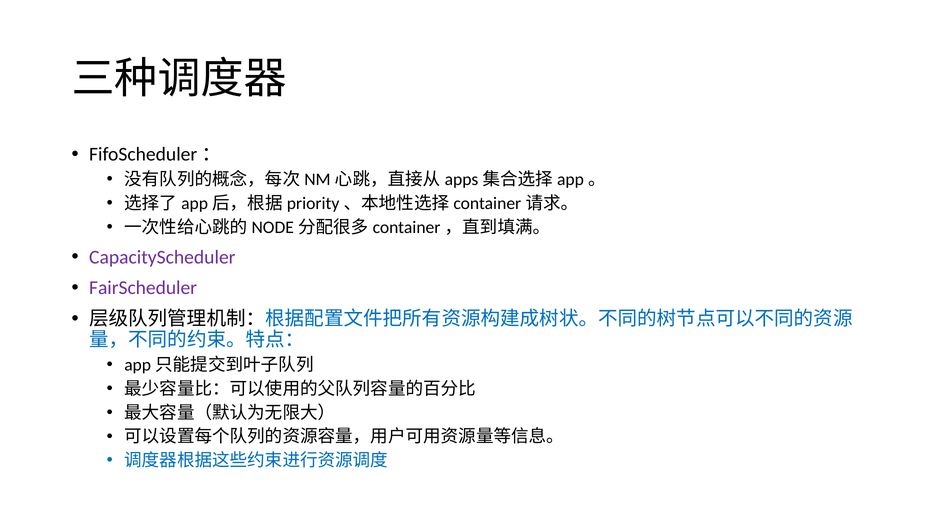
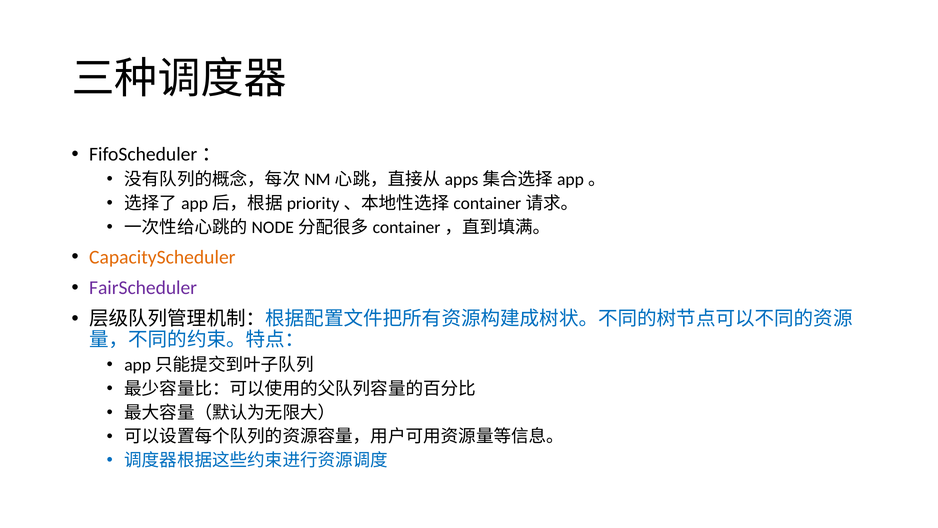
CapacityScheduler colour: purple -> orange
